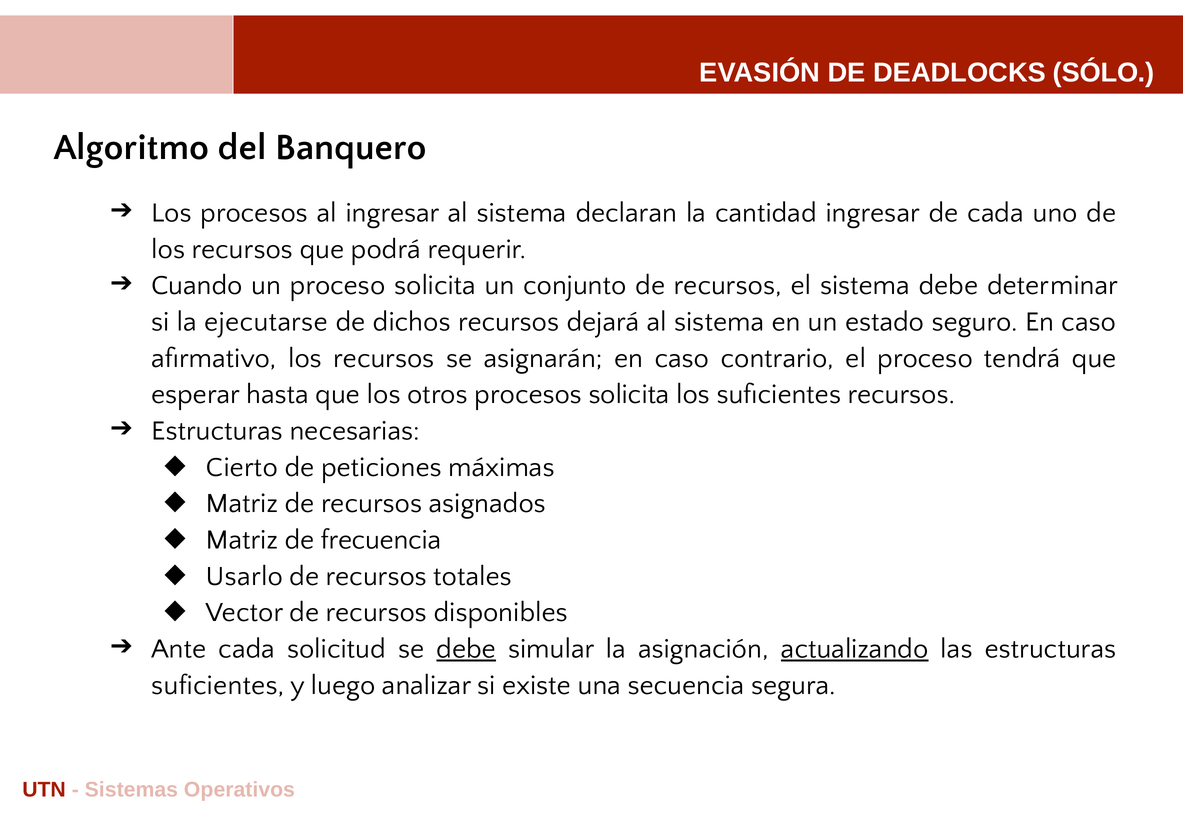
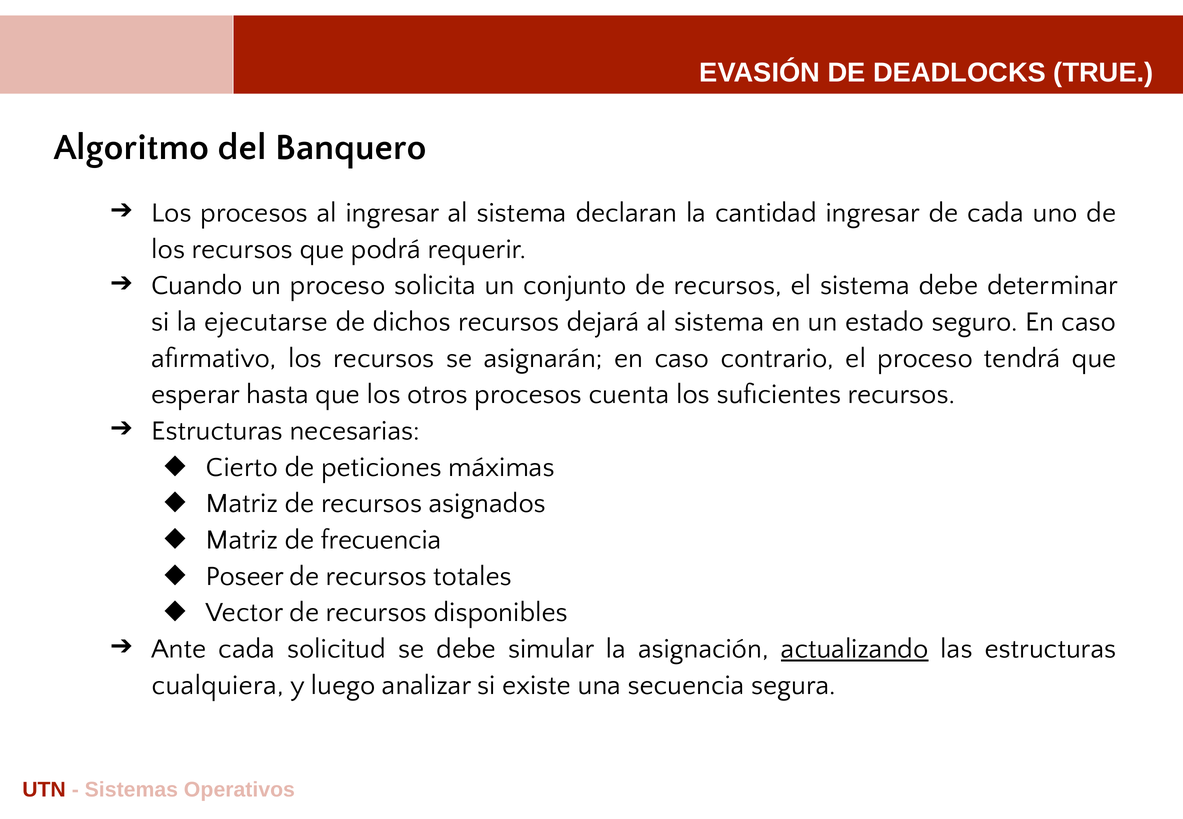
SÓLO: SÓLO -> TRUE
procesos solicita: solicita -> cuenta
Usarlo: Usarlo -> Poseer
debe at (466, 649) underline: present -> none
suficientes at (218, 685): suficientes -> cualquiera
